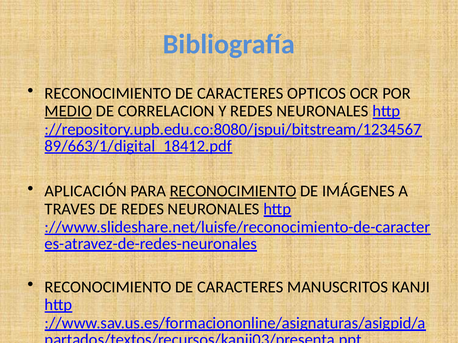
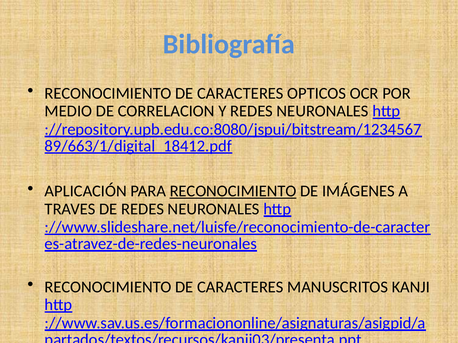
MEDIO underline: present -> none
